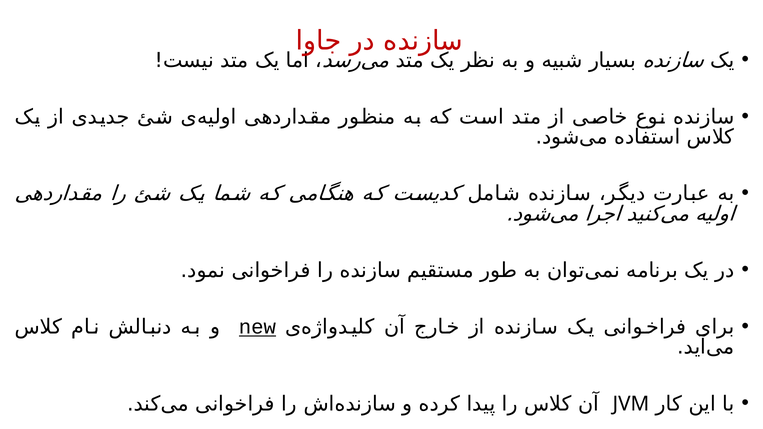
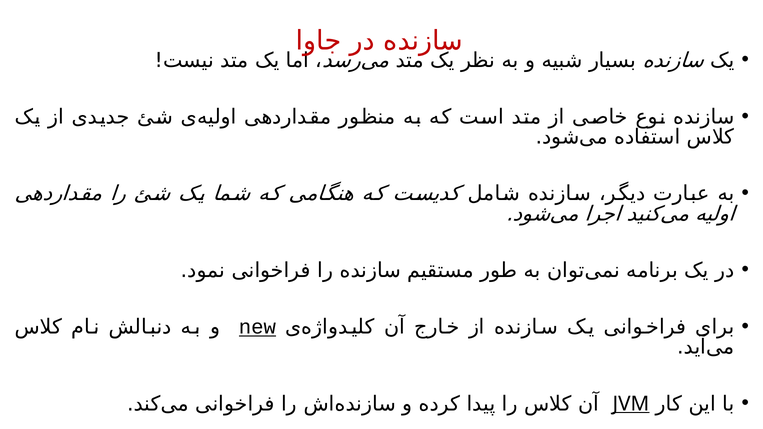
JVM underline: none -> present
